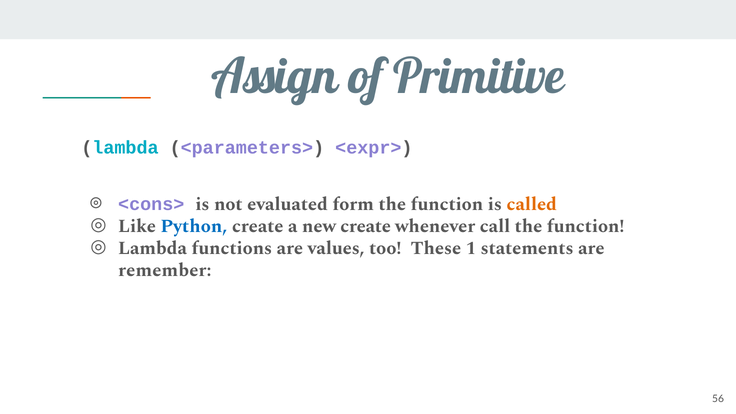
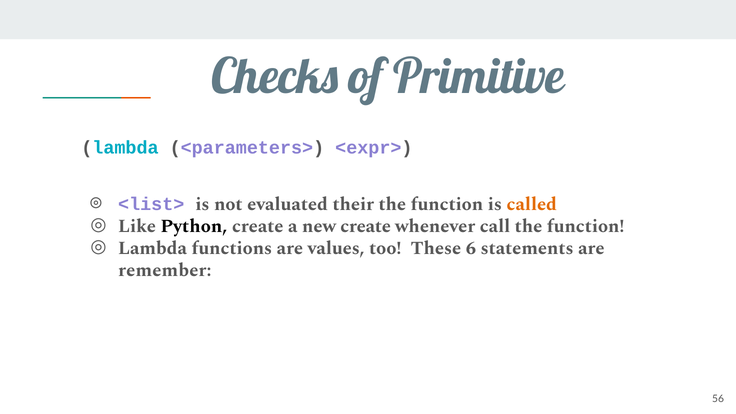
Assign: Assign -> Checks
<cons>: <cons> -> <list>
form: form -> their
Python colour: blue -> black
1: 1 -> 6
